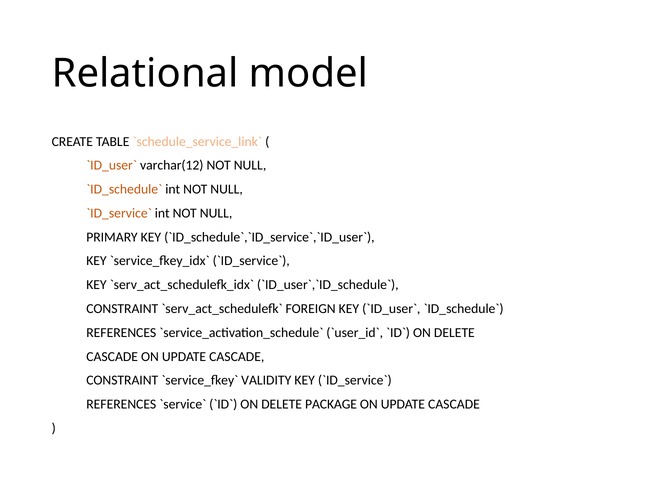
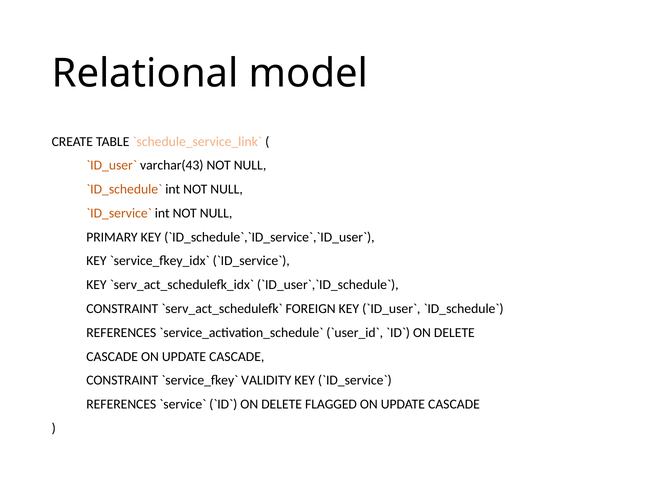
varchar(12: varchar(12 -> varchar(43
PACKAGE: PACKAGE -> FLAGGED
